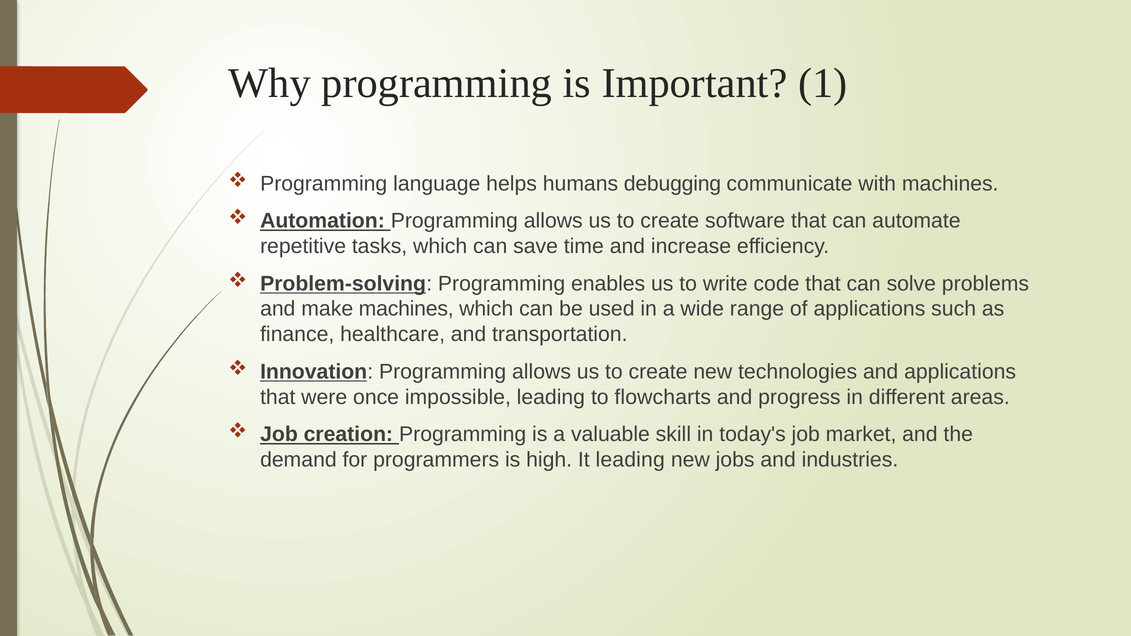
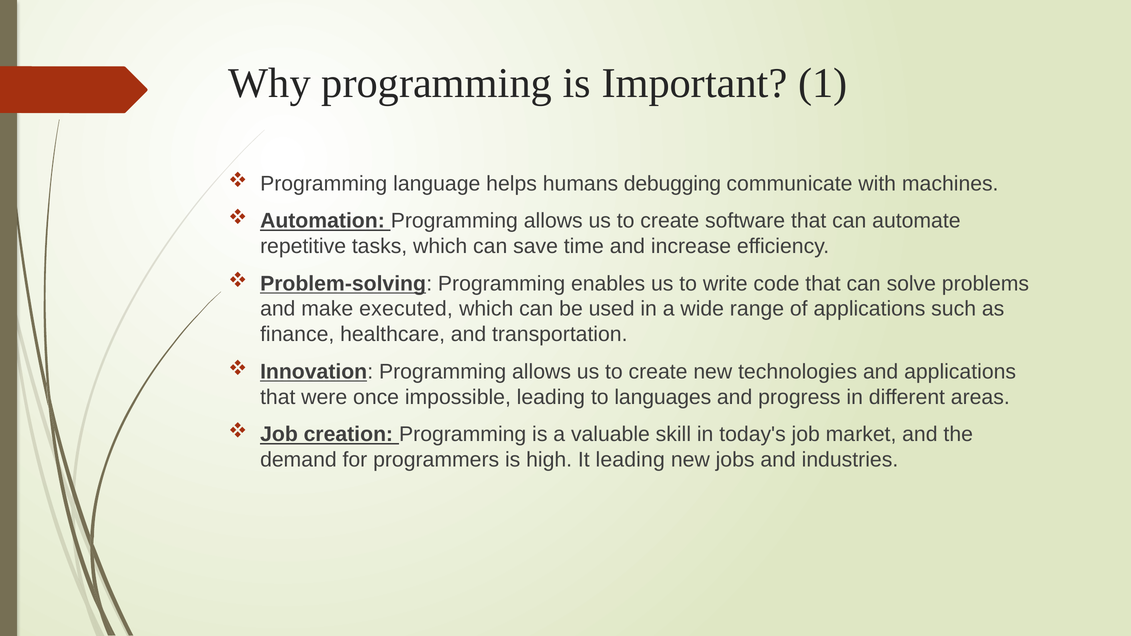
make machines: machines -> executed
flowcharts: flowcharts -> languages
